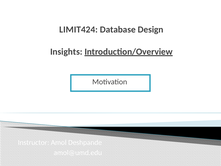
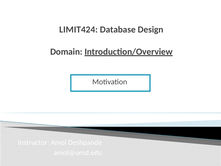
Insights: Insights -> Domain
